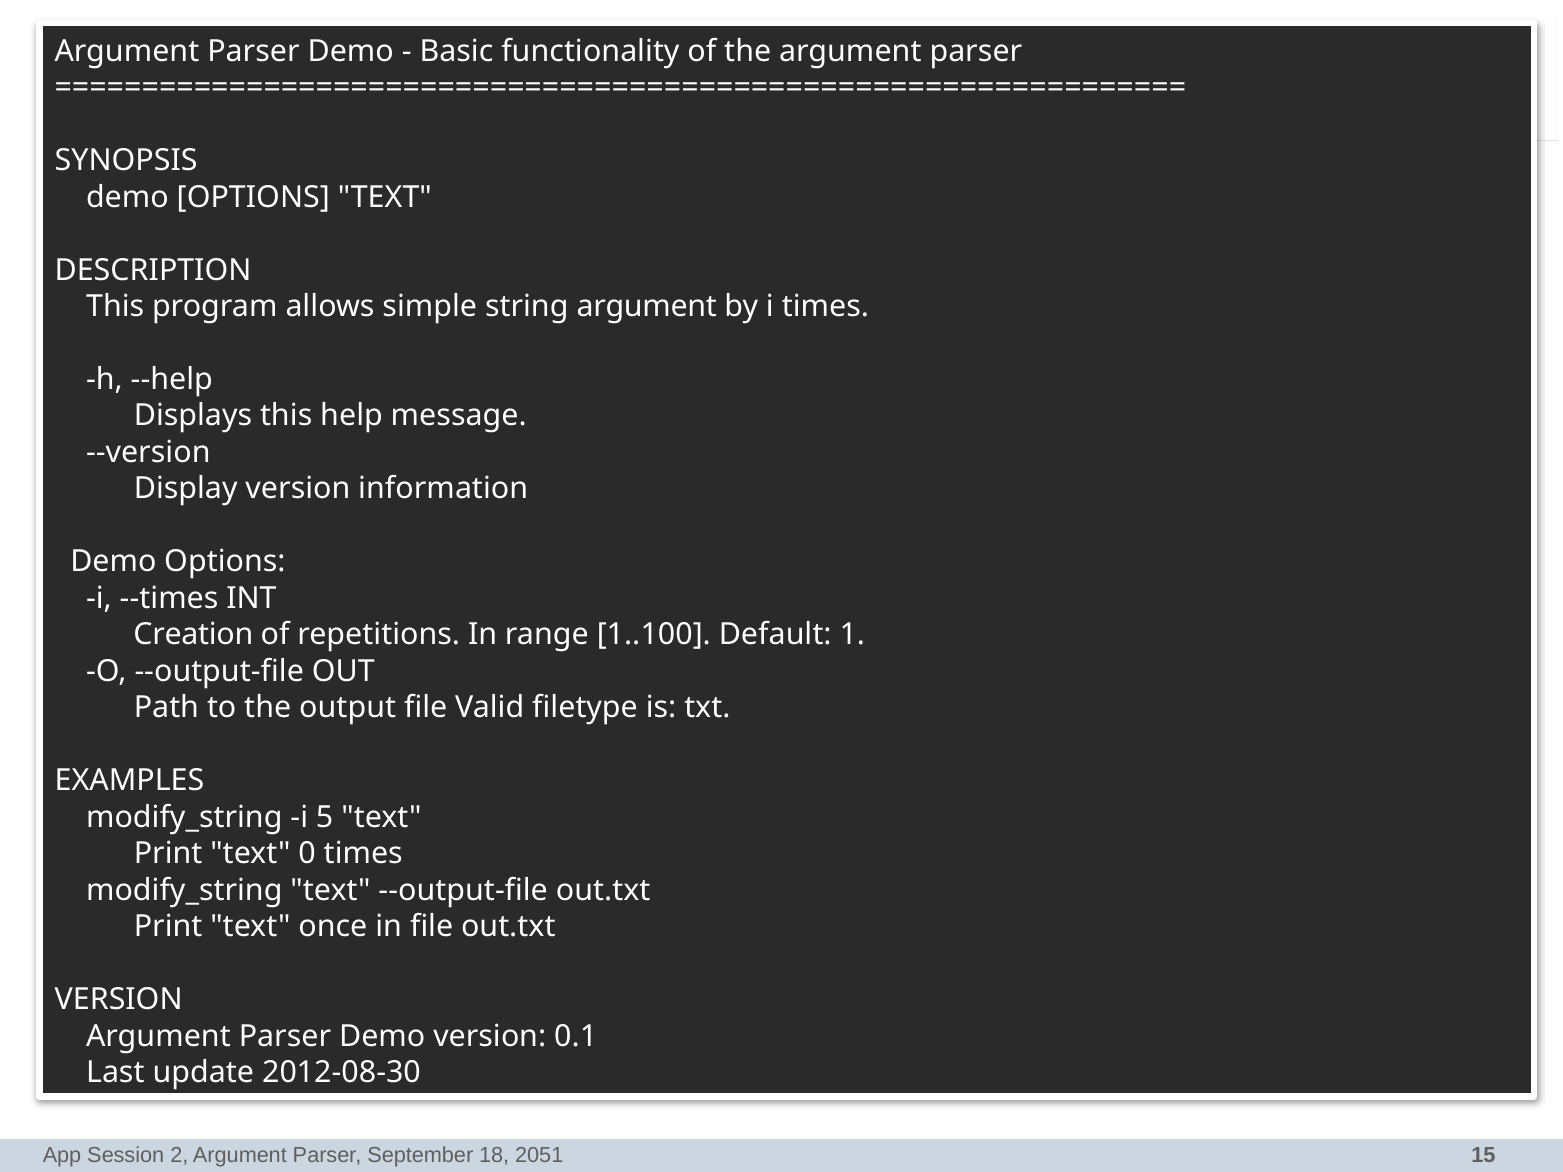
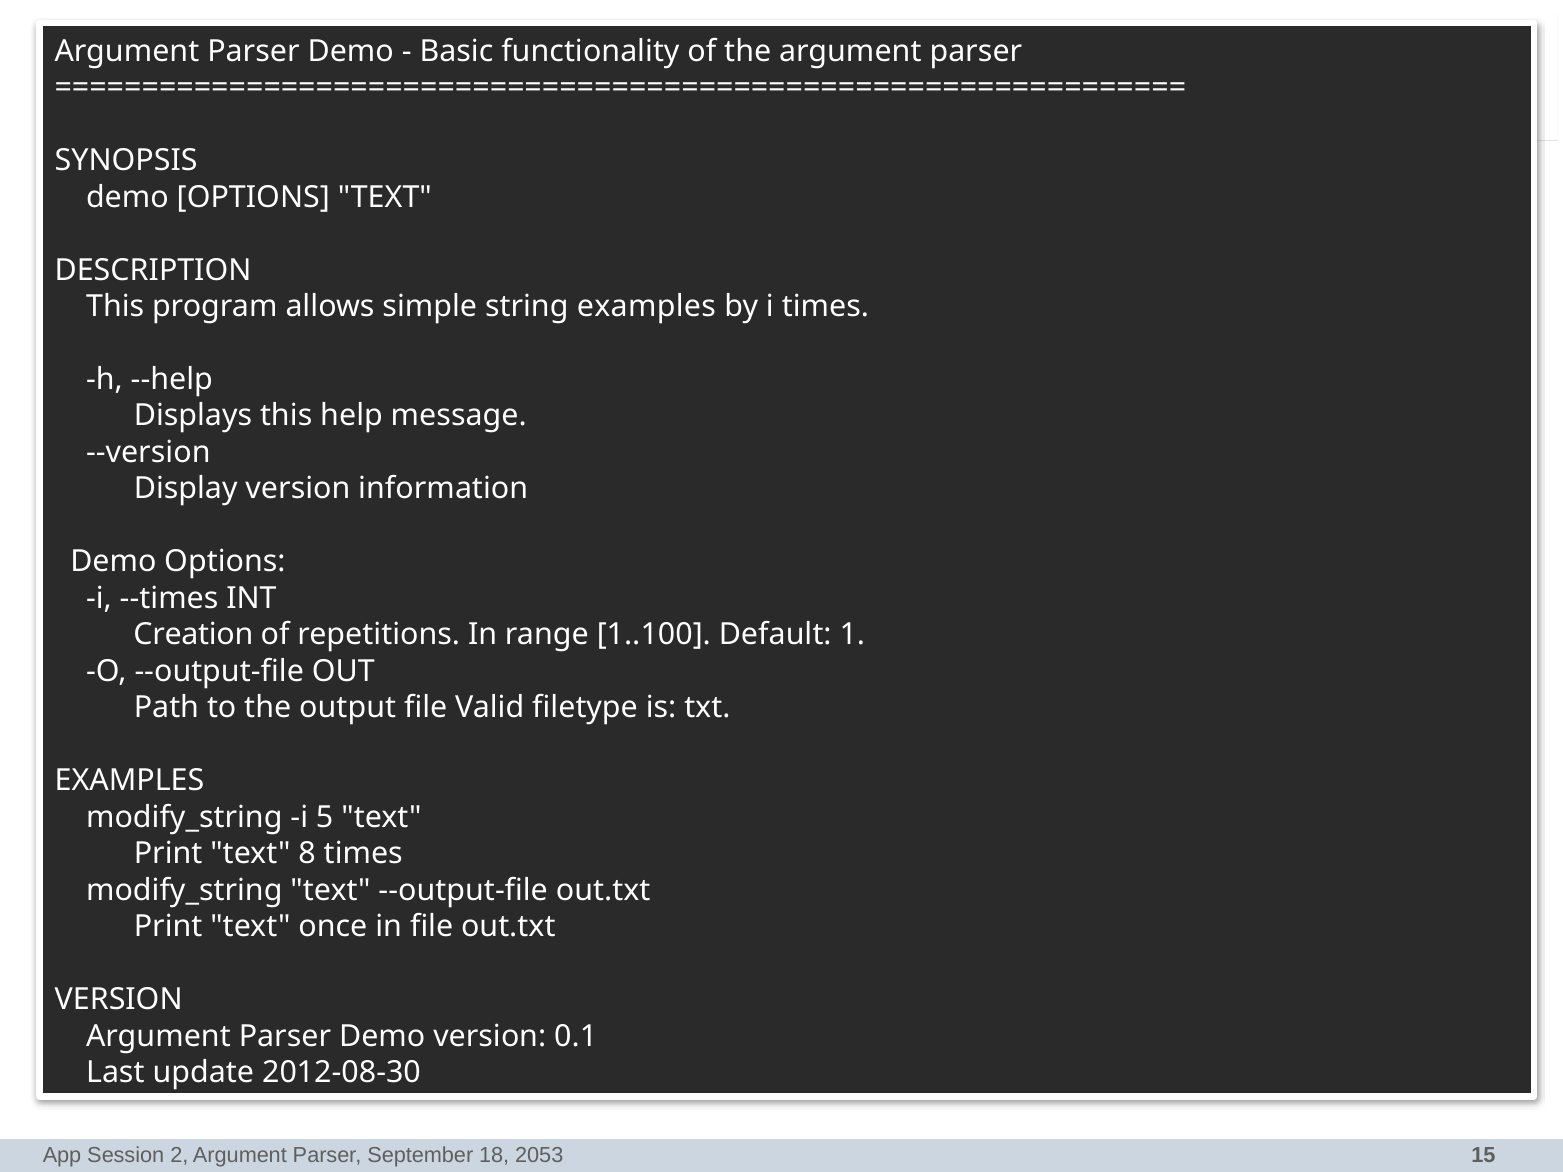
string argument: argument -> examples
0: 0 -> 8
2051: 2051 -> 2053
